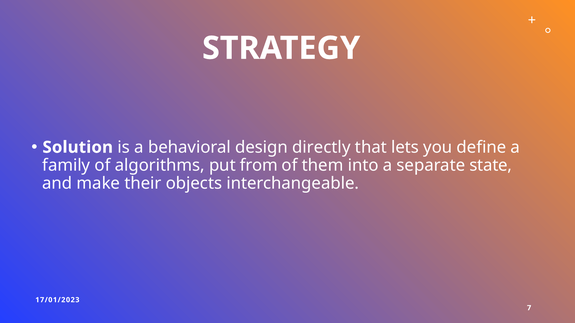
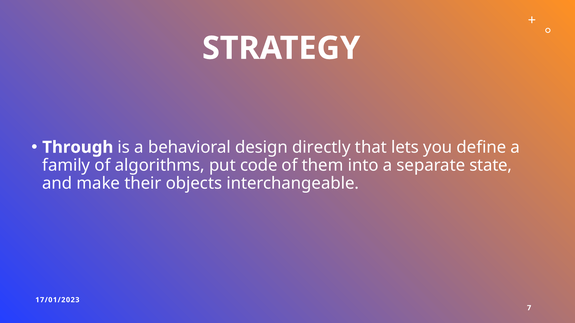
Solution: Solution -> Through
from: from -> code
